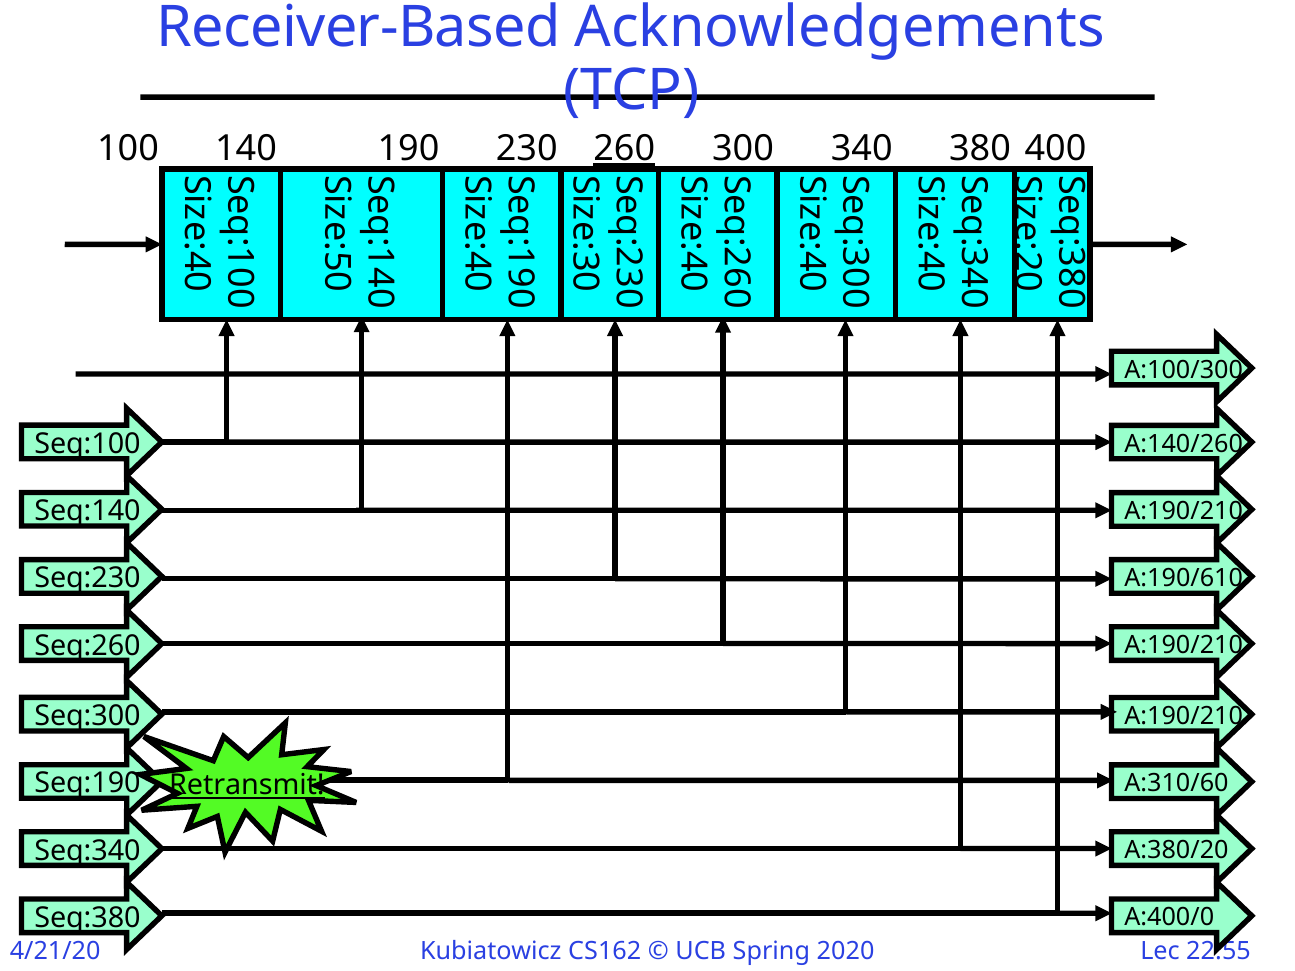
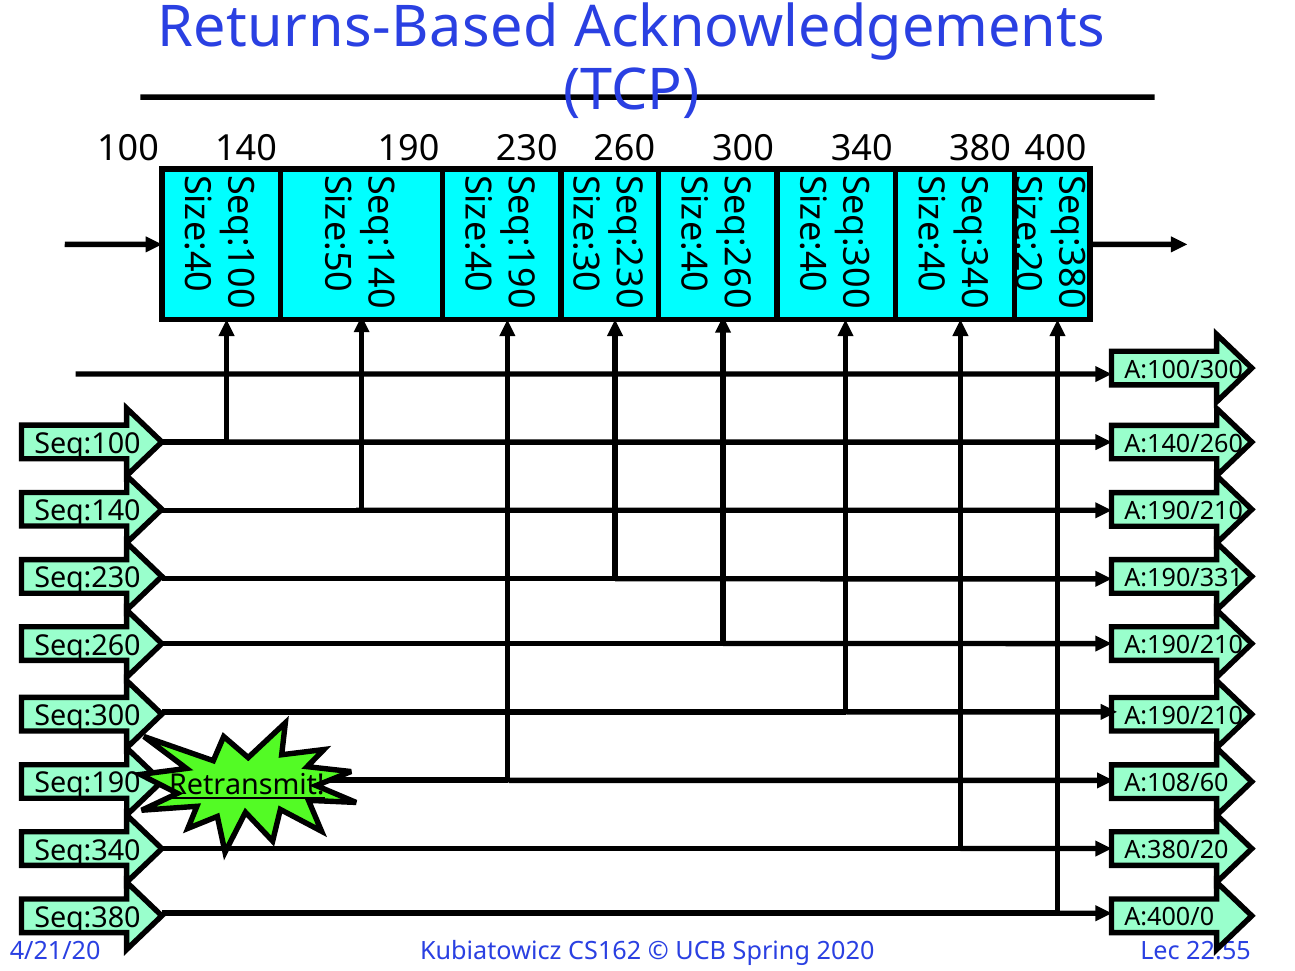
Receiver-Based: Receiver-Based -> Returns-Based
260 underline: present -> none
A:190/610: A:190/610 -> A:190/331
A:310/60: A:310/60 -> A:108/60
